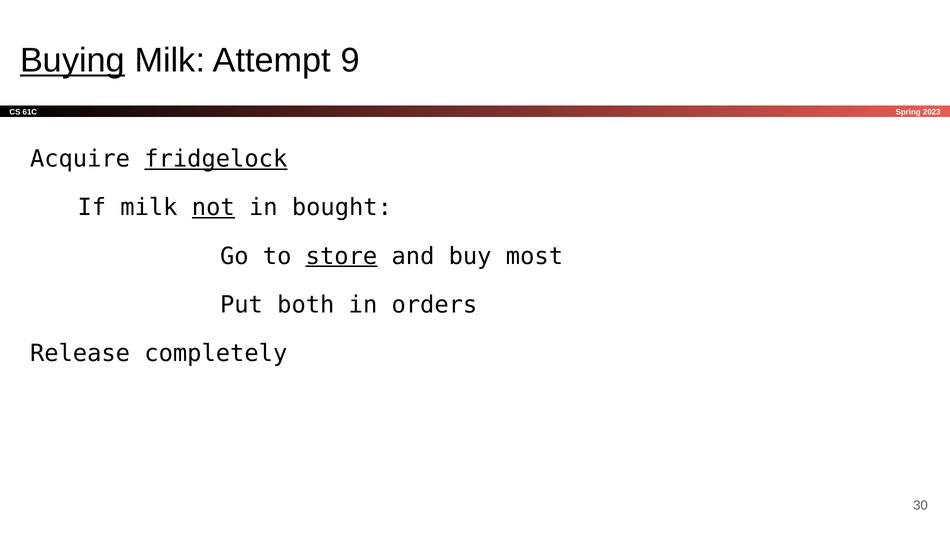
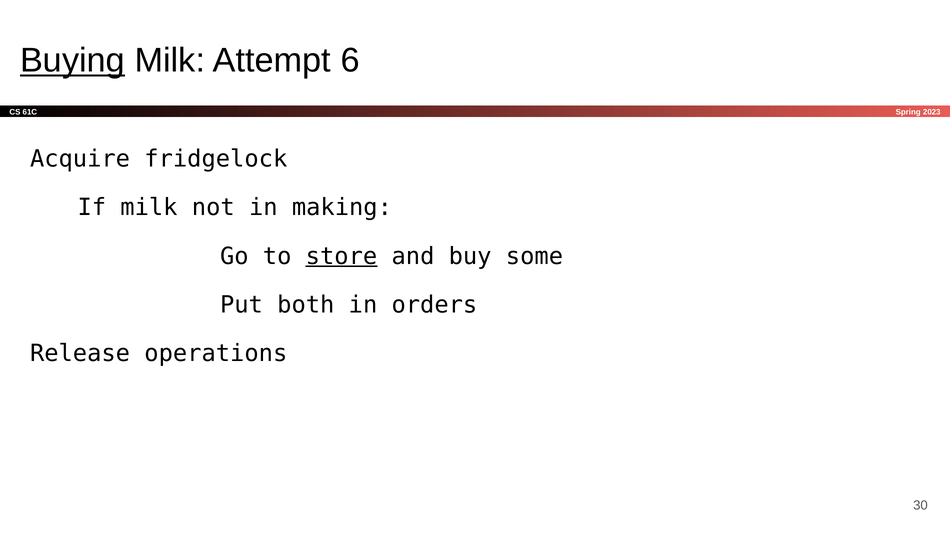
9: 9 -> 6
fridgelock underline: present -> none
not underline: present -> none
bought: bought -> making
most: most -> some
completely: completely -> operations
